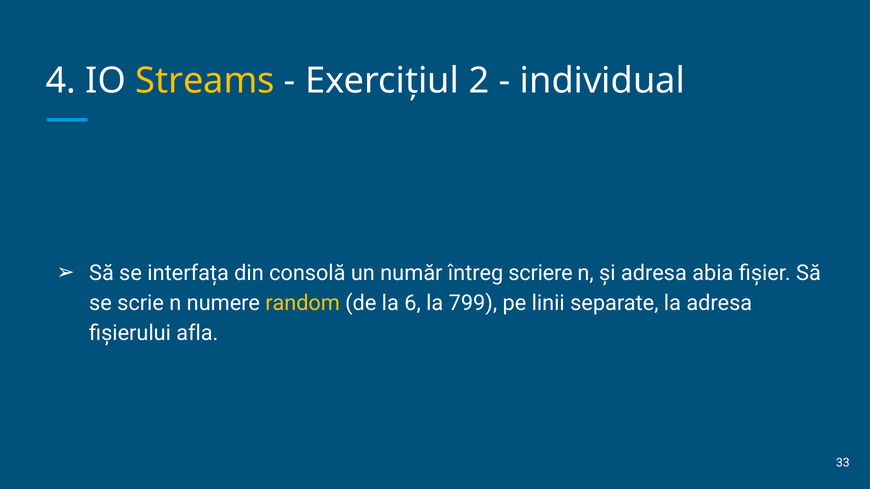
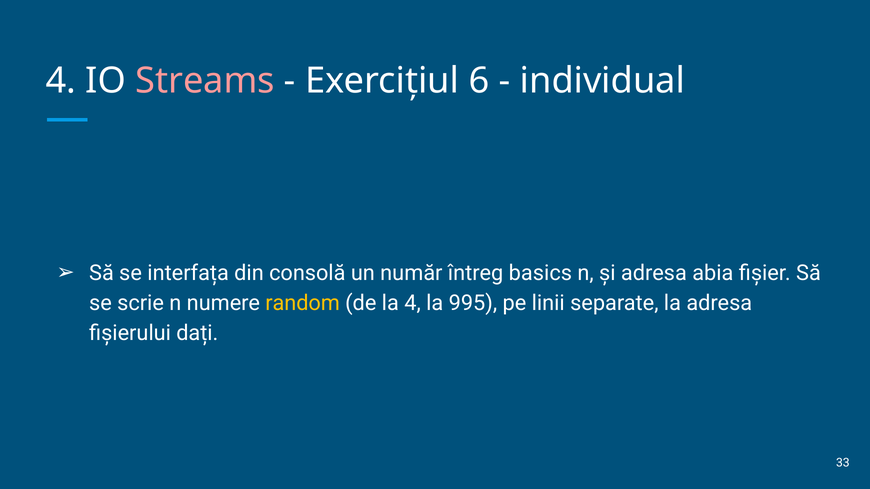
Streams colour: yellow -> pink
2: 2 -> 6
scriere: scriere -> basics
la 6: 6 -> 4
799: 799 -> 995
afla: afla -> dați
